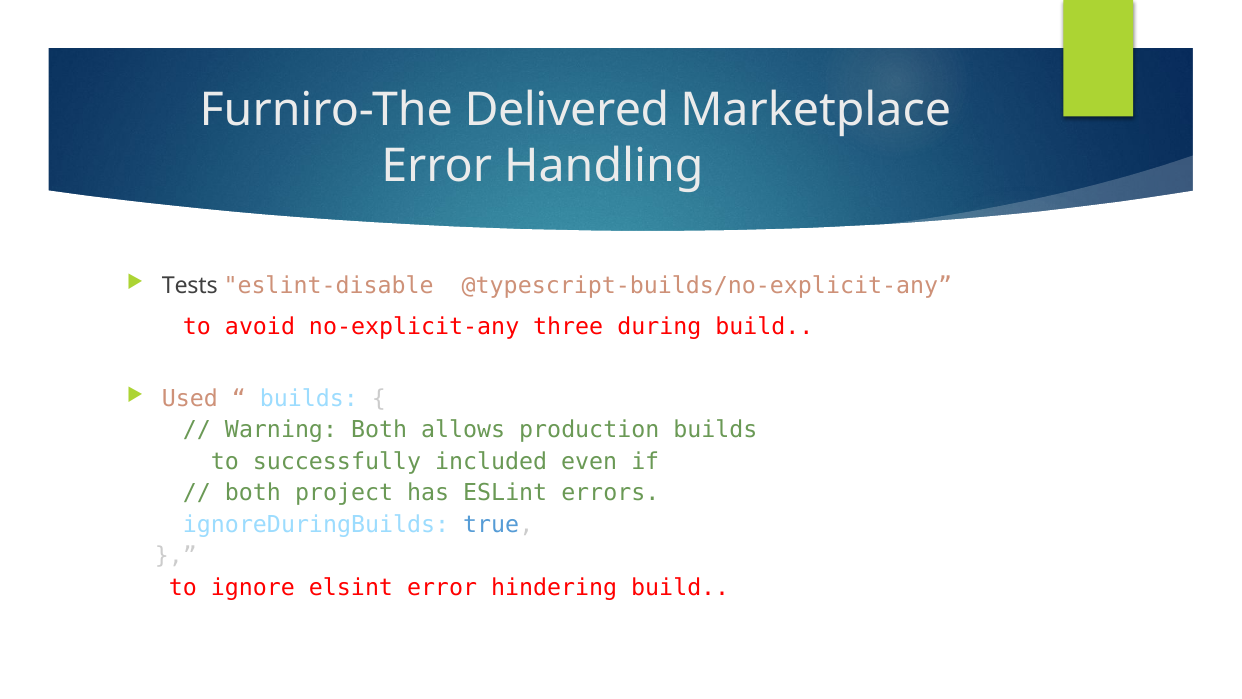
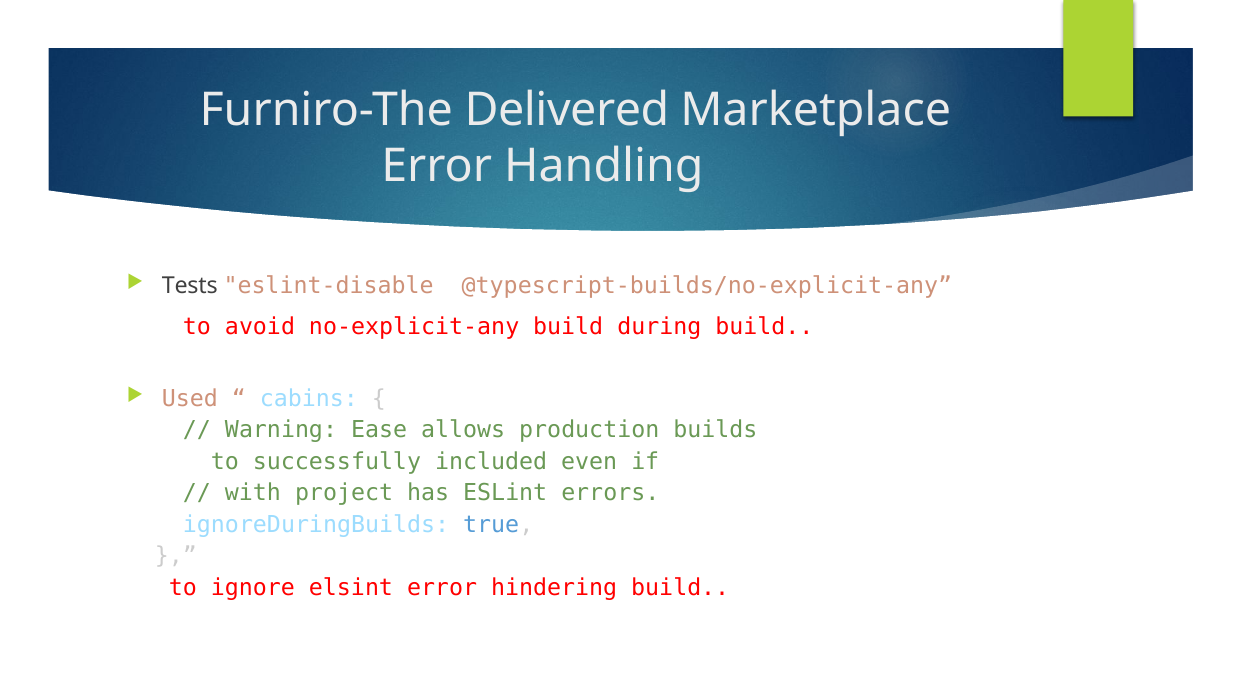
no-explicit-any three: three -> build
builds at (309, 399): builds -> cabins
Warning Both: Both -> Ease
both at (253, 493): both -> with
